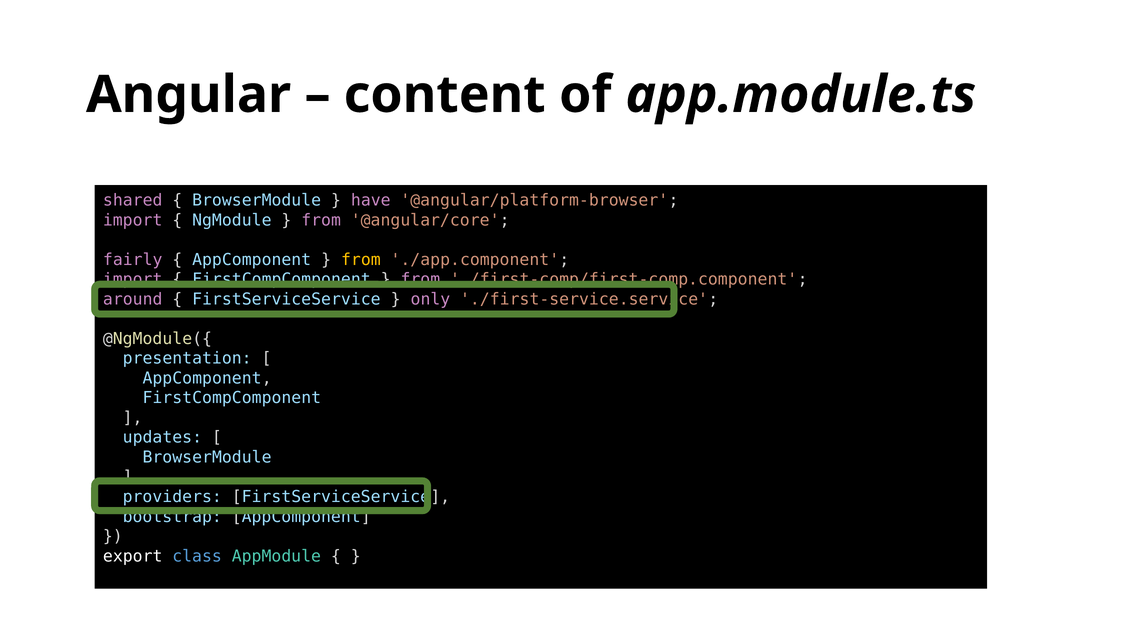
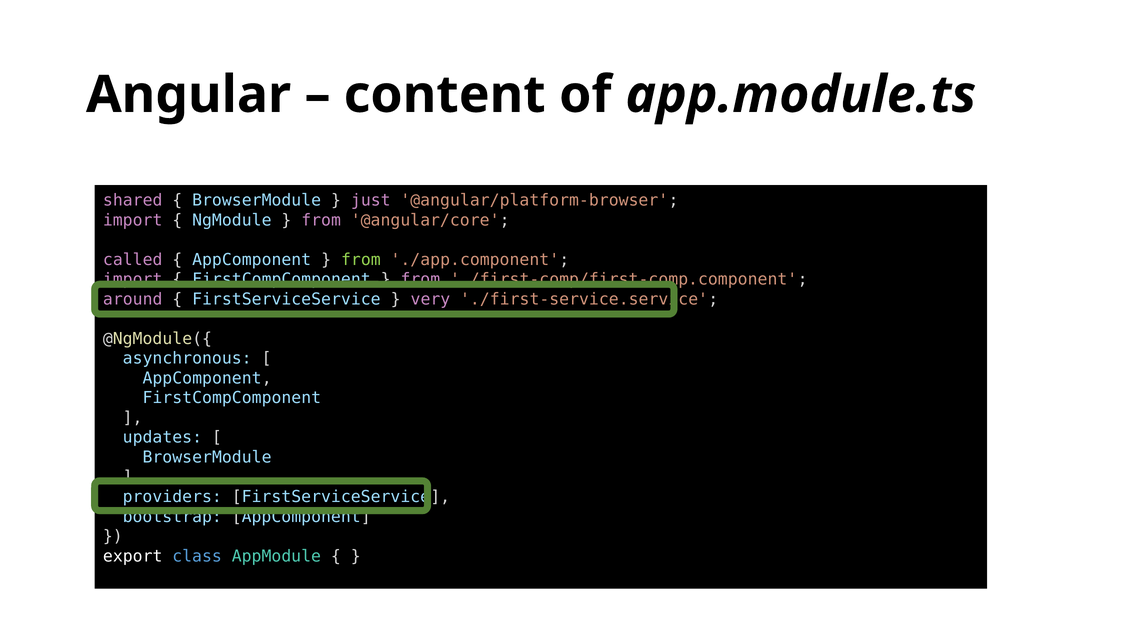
have: have -> just
fairly: fairly -> called
from at (361, 259) colour: yellow -> light green
only: only -> very
presentation: presentation -> asynchronous
